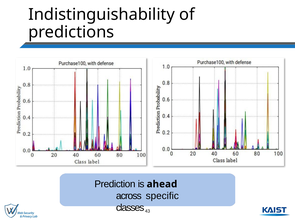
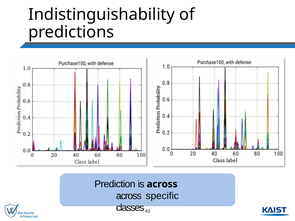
is ahead: ahead -> across
